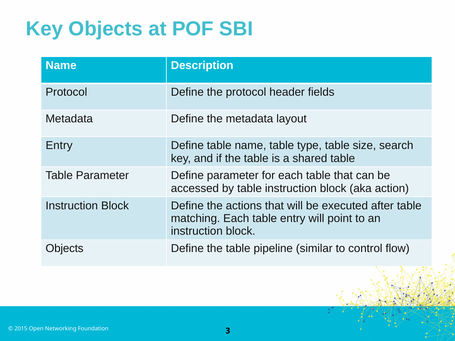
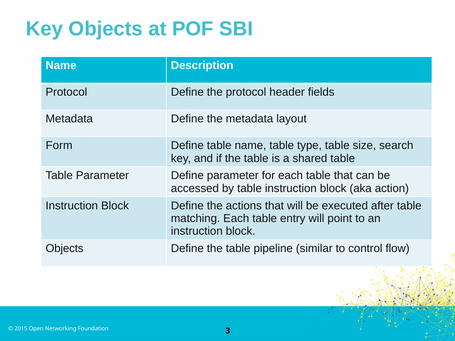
Entry at (59, 146): Entry -> Form
